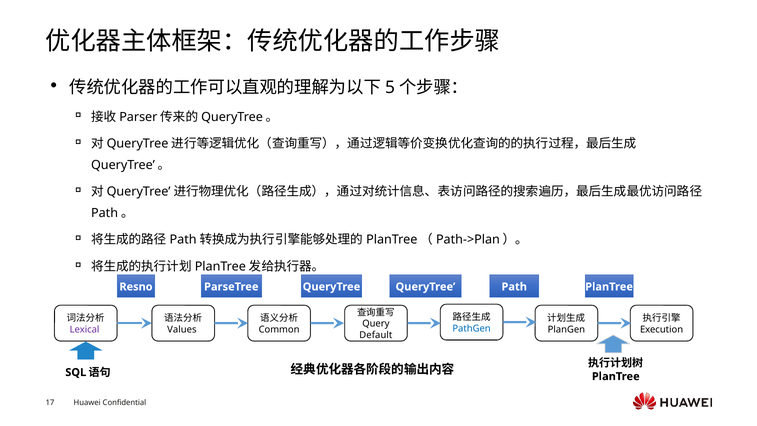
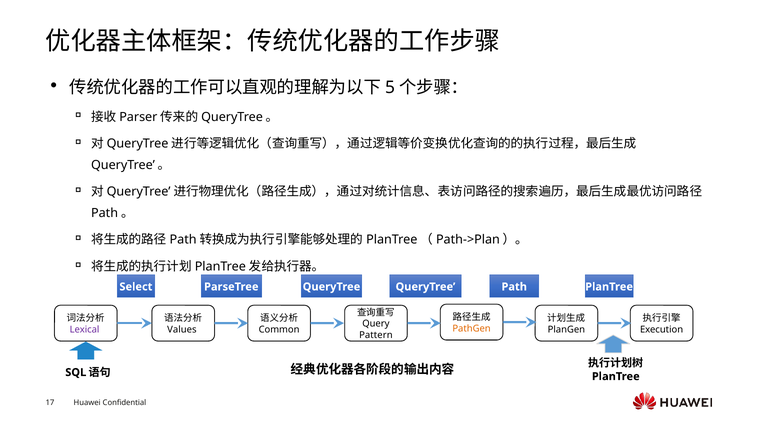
Resno: Resno -> Select
PathGen colour: blue -> orange
Default: Default -> Pattern
